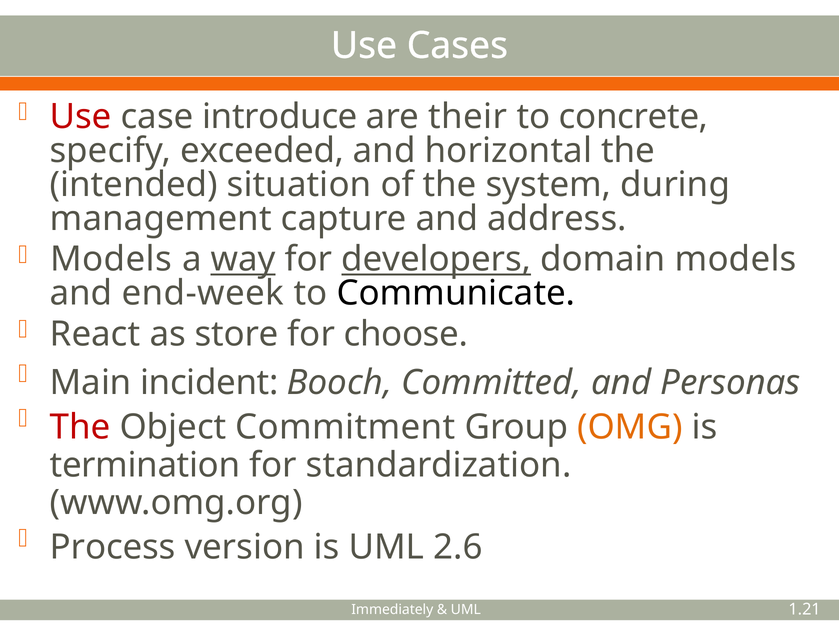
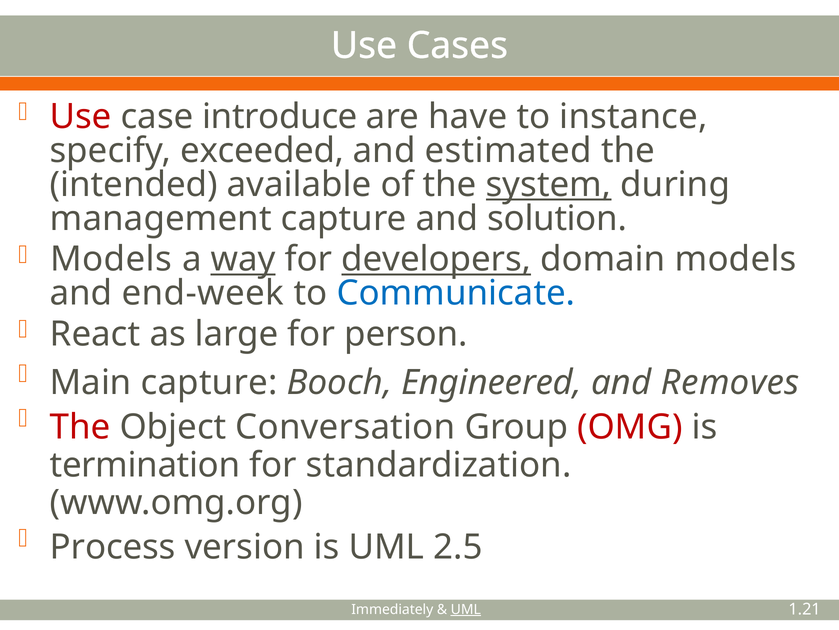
their: their -> have
concrete: concrete -> instance
horizontal: horizontal -> estimated
situation: situation -> available
system underline: none -> present
address: address -> solution
Communicate colour: black -> blue
store: store -> large
choose: choose -> person
Main incident: incident -> capture
Committed: Committed -> Engineered
Personas: Personas -> Removes
Commitment: Commitment -> Conversation
OMG colour: orange -> red
2.6: 2.6 -> 2.5
UML at (466, 609) underline: none -> present
